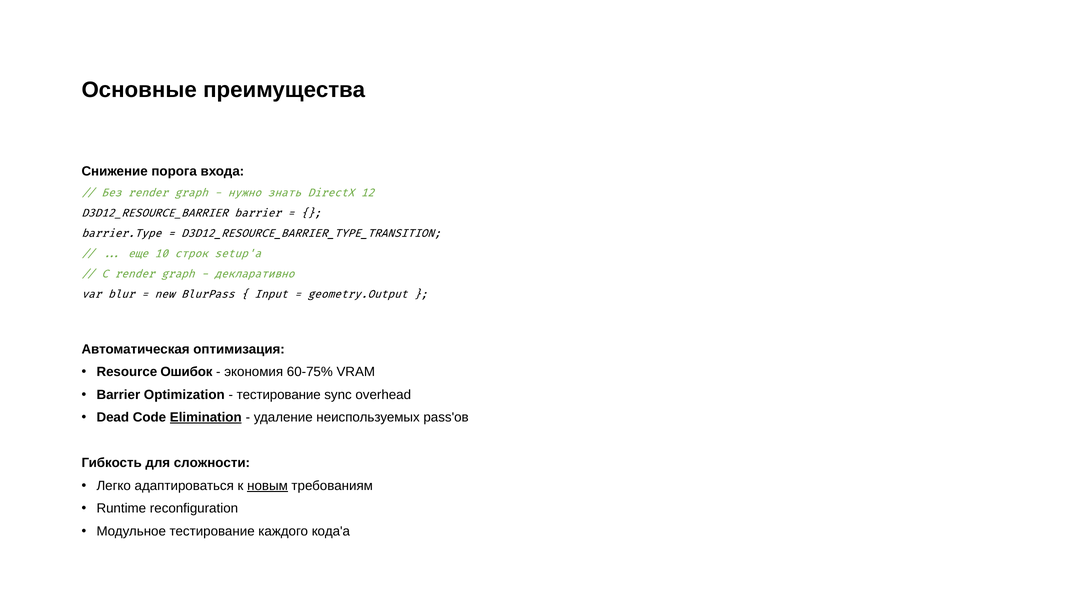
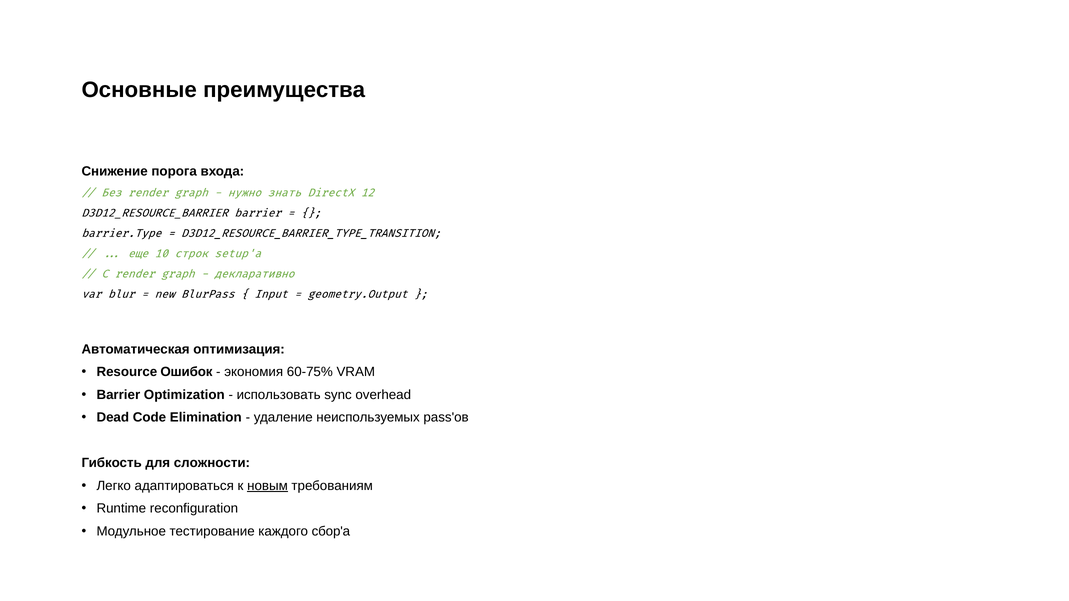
тестирование at (279, 395): тестирование -> использовать
Elimination underline: present -> none
кода'а: кода'а -> сбор'а
